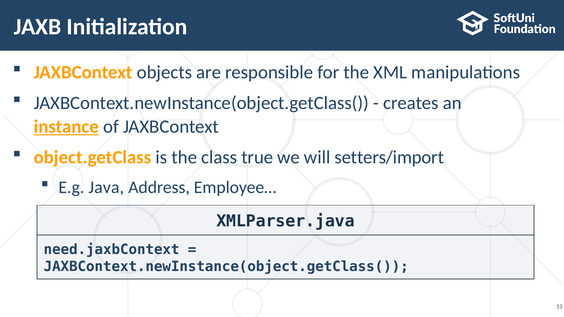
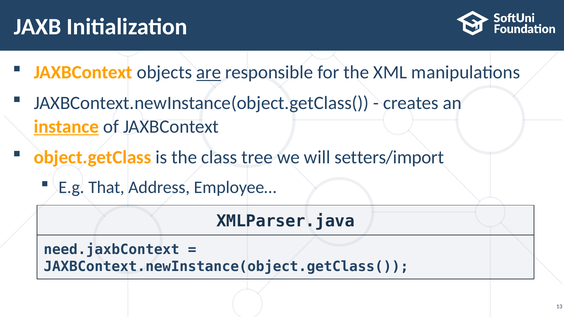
are underline: none -> present
true: true -> tree
Java: Java -> That
